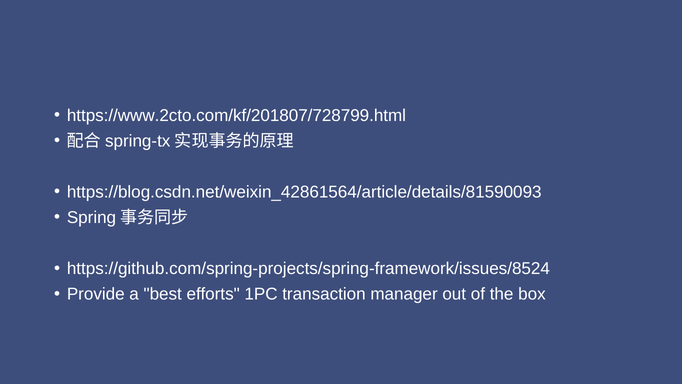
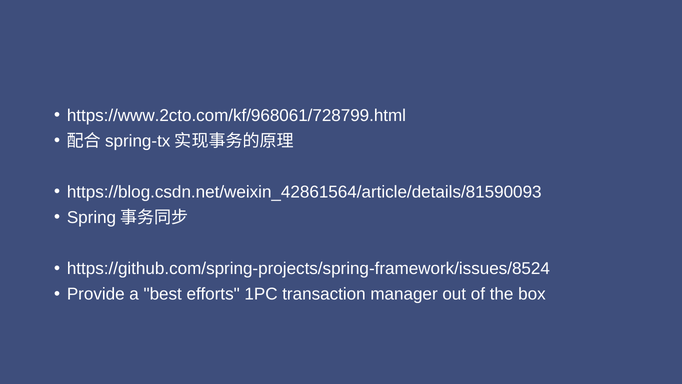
https://www.2cto.com/kf/201807/728799.html: https://www.2cto.com/kf/201807/728799.html -> https://www.2cto.com/kf/968061/728799.html
